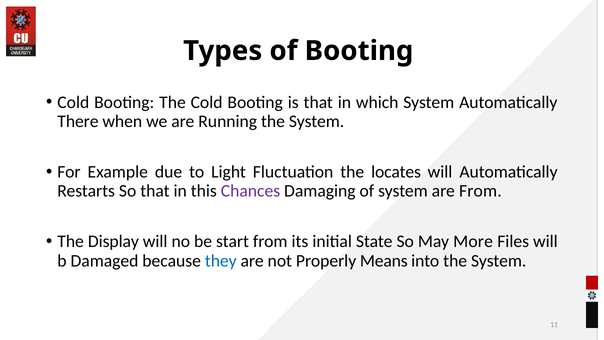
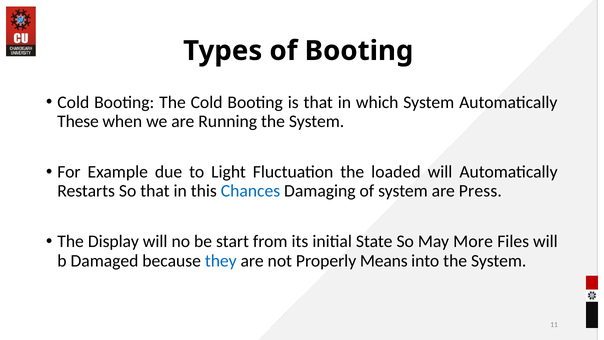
There: There -> These
locates: locates -> loaded
Chances colour: purple -> blue
are From: From -> Press
